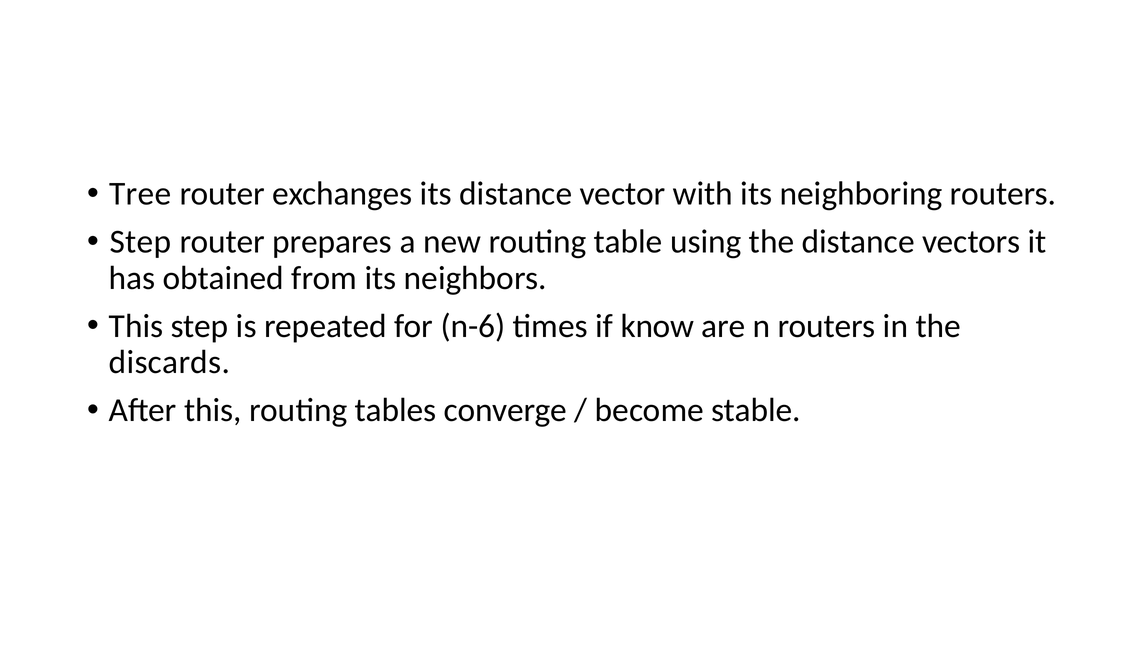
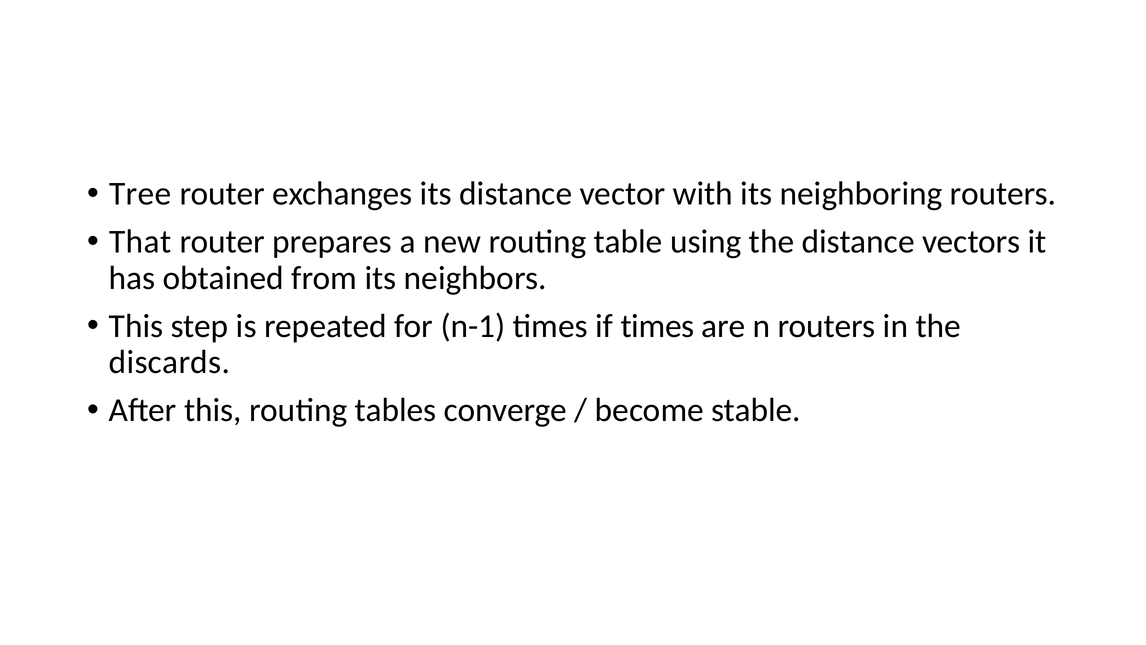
Step at (140, 242): Step -> That
n-6: n-6 -> n-1
if know: know -> times
